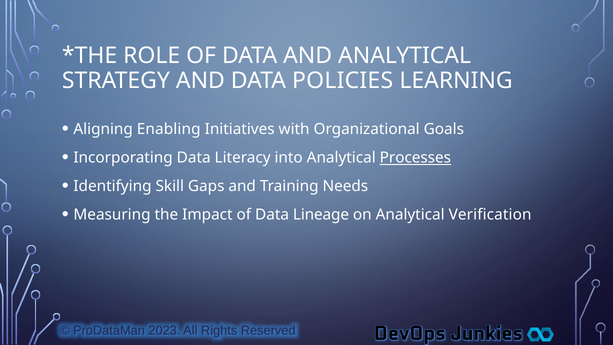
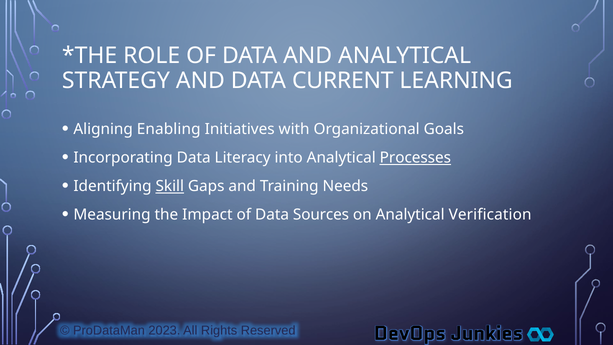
POLICIES: POLICIES -> CURRENT
Skill underline: none -> present
Lineage: Lineage -> Sources
